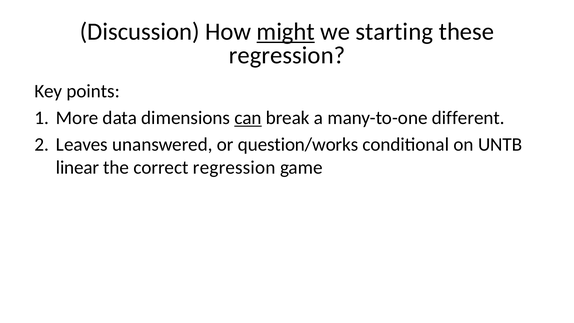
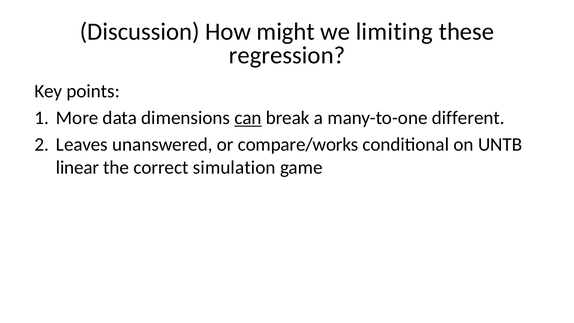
might underline: present -> none
starting: starting -> limiting
question/works: question/works -> compare/works
correct regression: regression -> simulation
